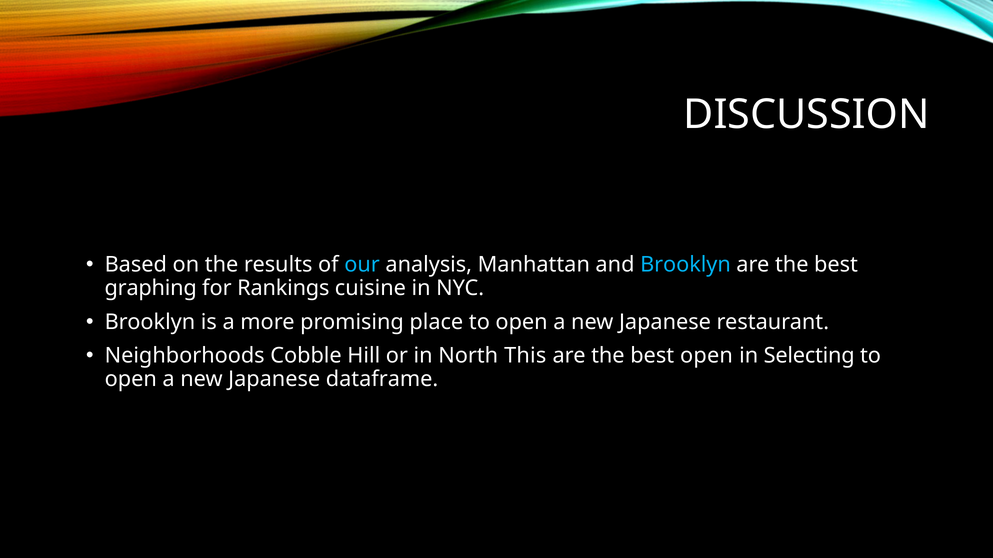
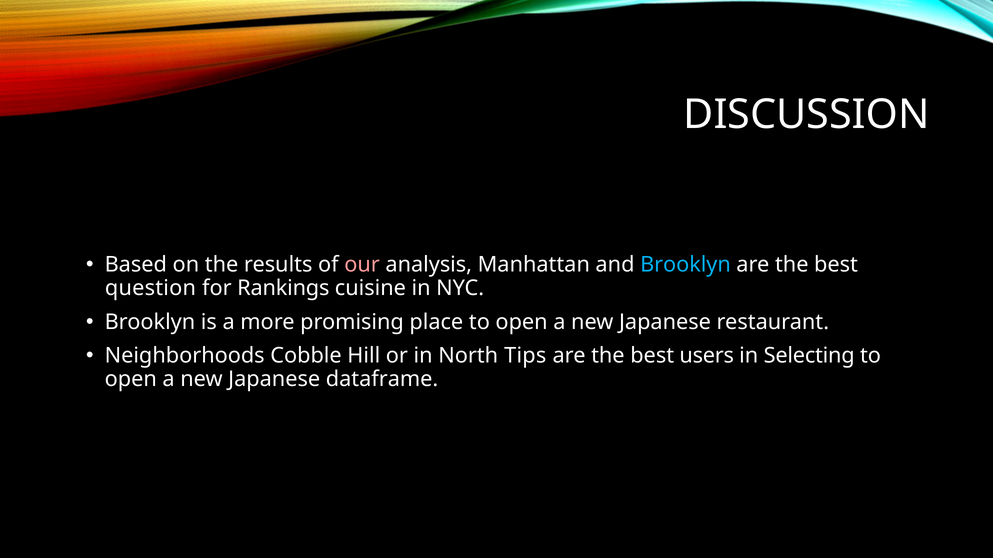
our colour: light blue -> pink
graphing: graphing -> question
This: This -> Tips
best open: open -> users
